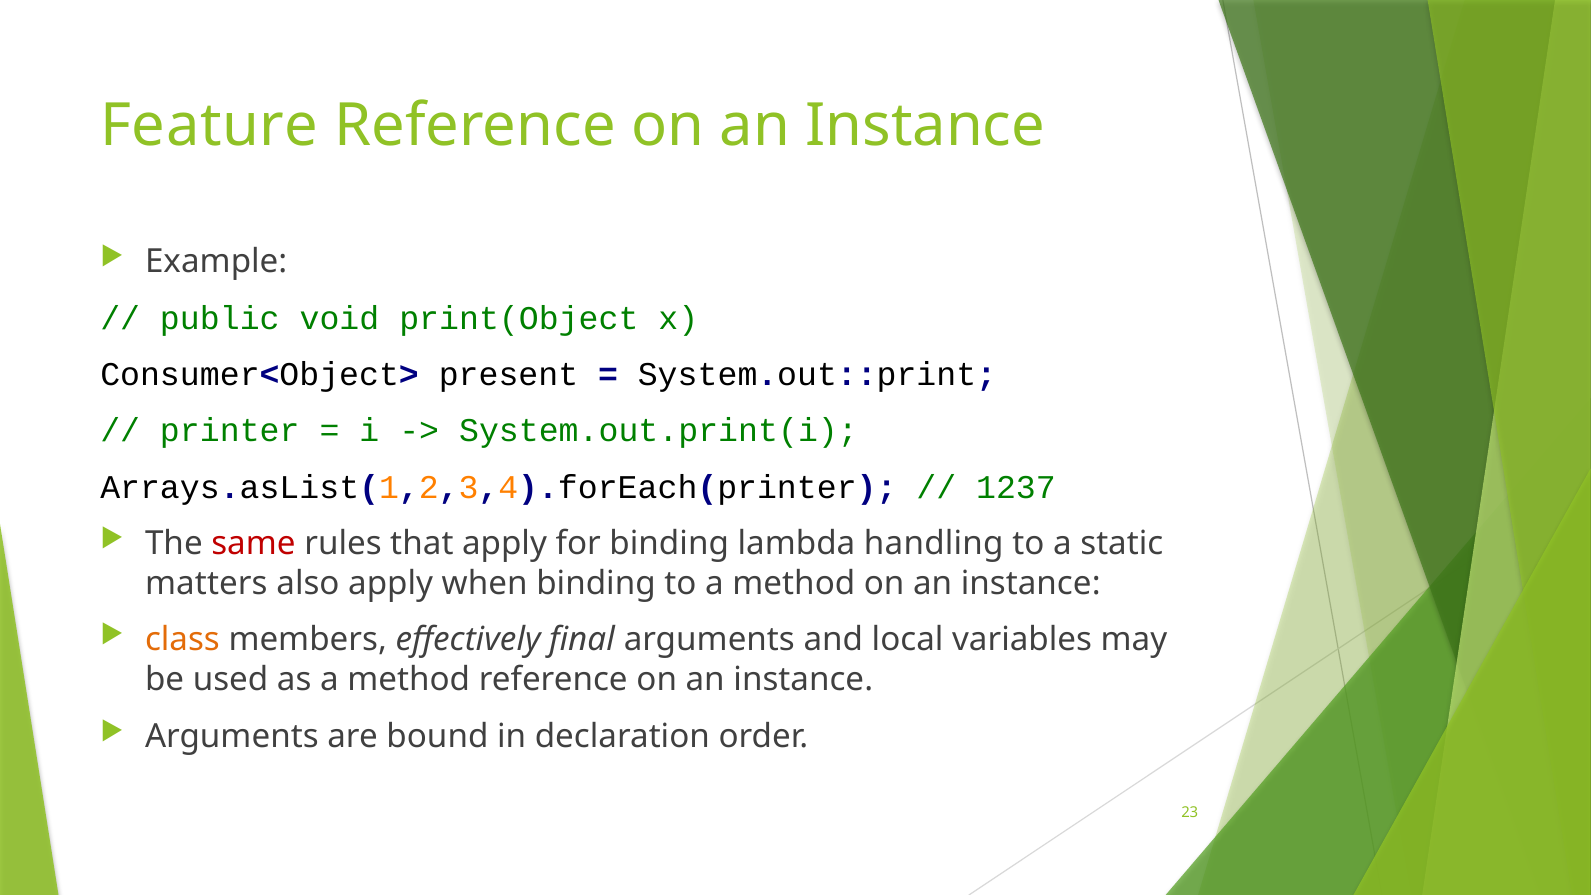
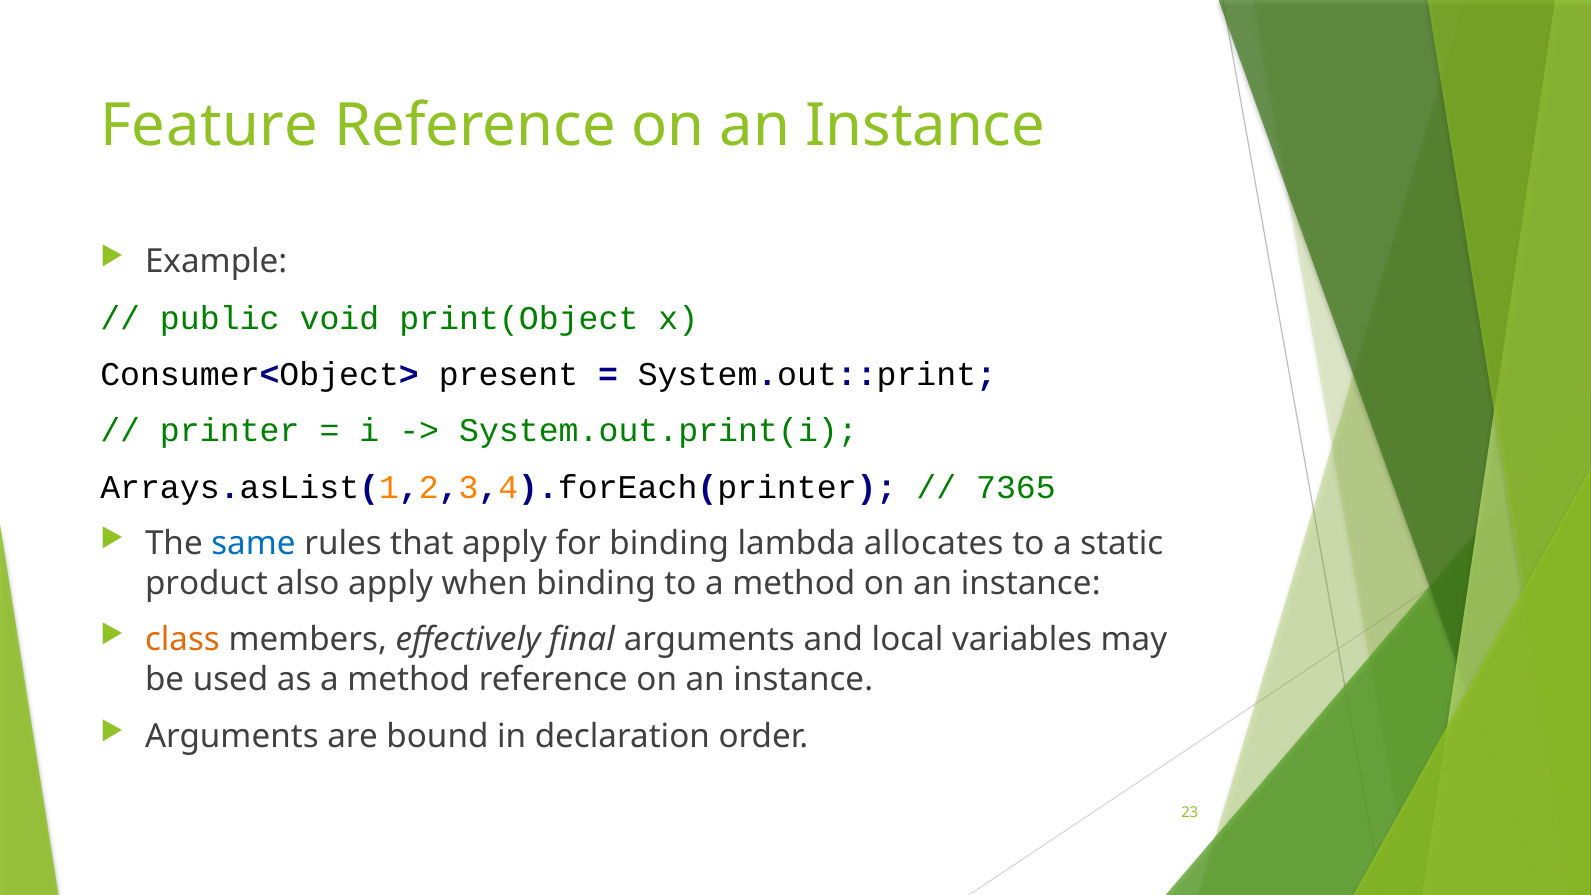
1237: 1237 -> 7365
same colour: red -> blue
handling: handling -> allocates
matters: matters -> product
